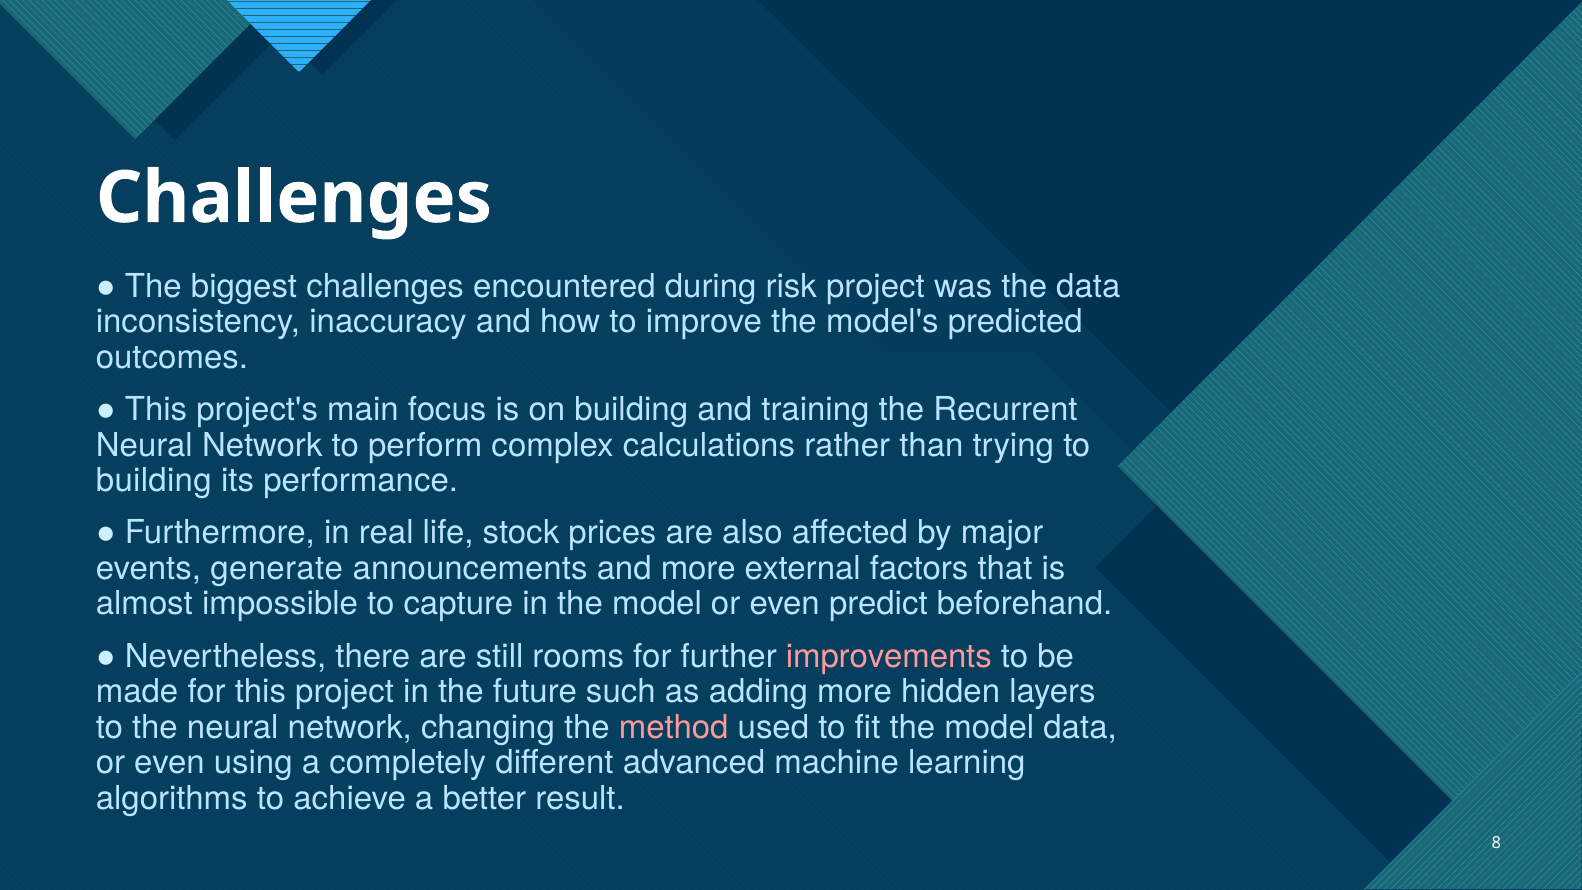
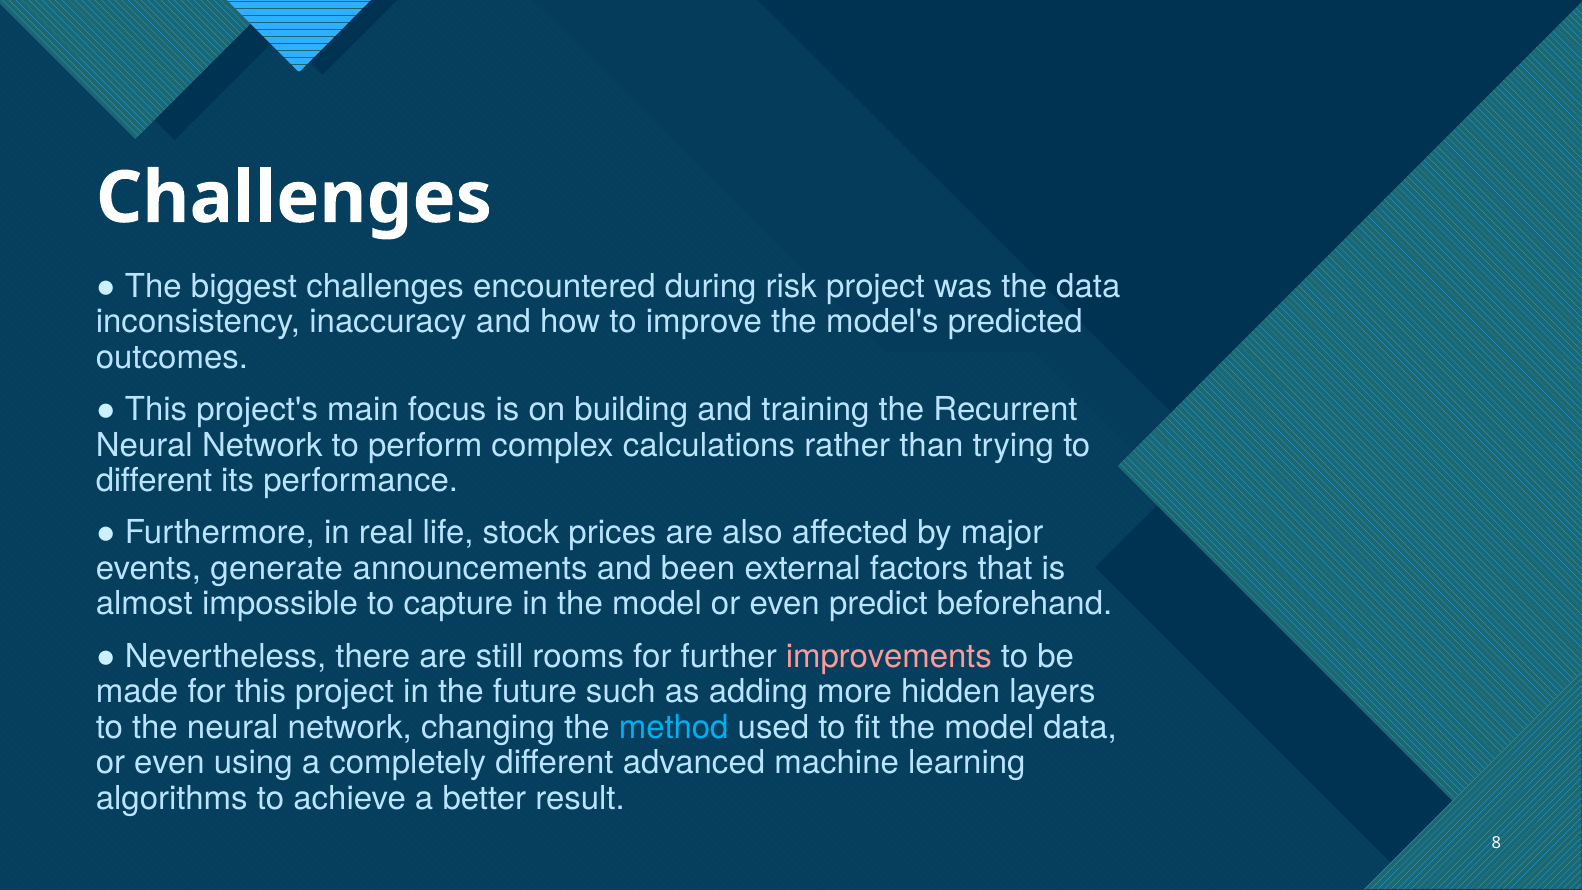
building at (154, 481): building -> different
and more: more -> been
method colour: pink -> light blue
